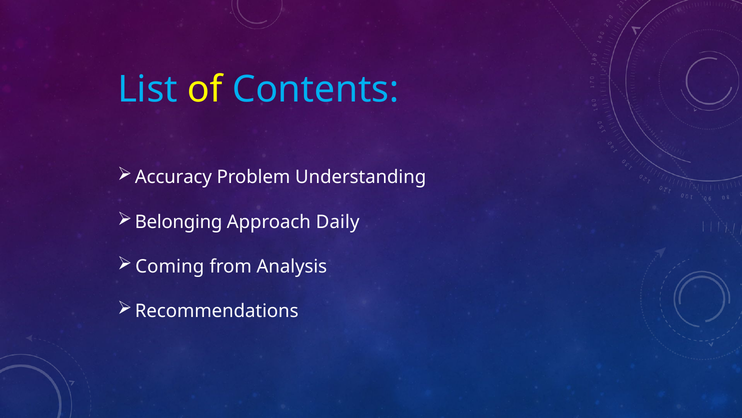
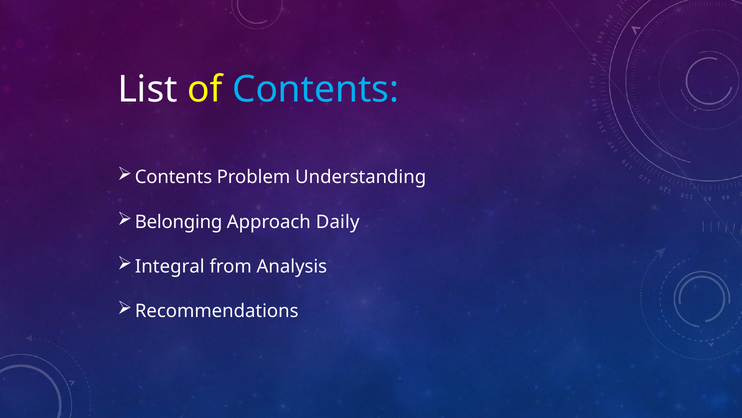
List colour: light blue -> white
Accuracy at (173, 177): Accuracy -> Contents
Coming: Coming -> Integral
